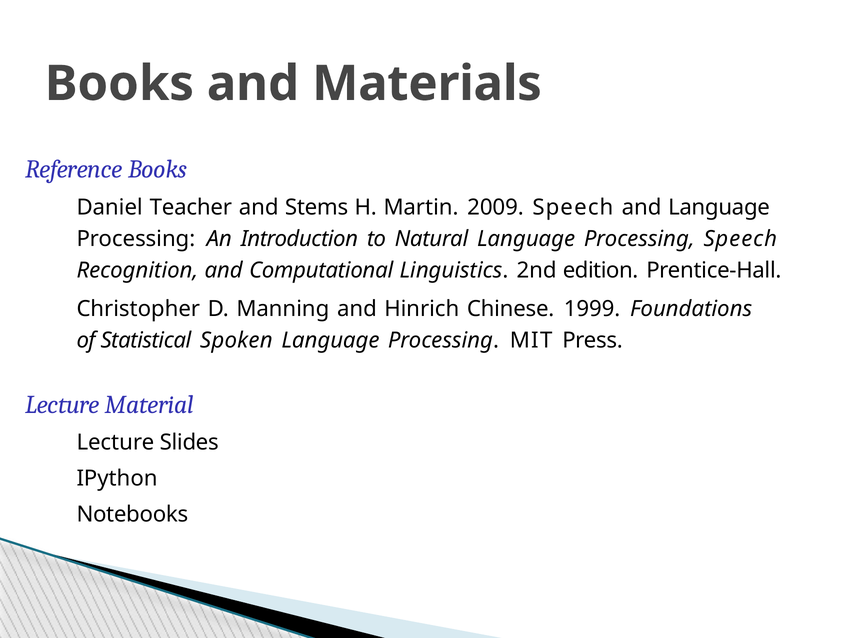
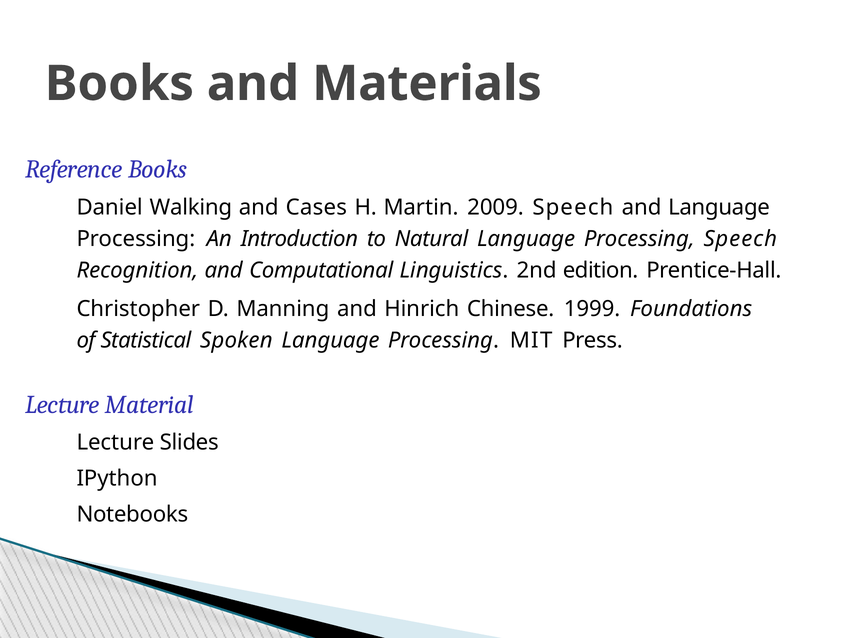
Teacher: Teacher -> Walking
Stems: Stems -> Cases
